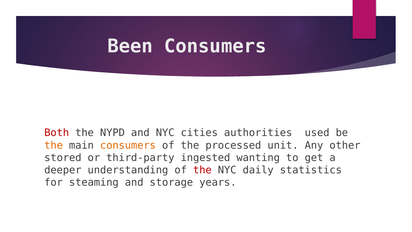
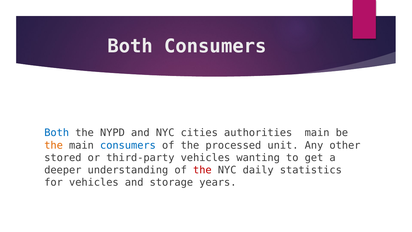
Been at (130, 46): Been -> Both
Both at (57, 133) colour: red -> blue
authorities used: used -> main
consumers at (128, 145) colour: orange -> blue
third-party ingested: ingested -> vehicles
for steaming: steaming -> vehicles
